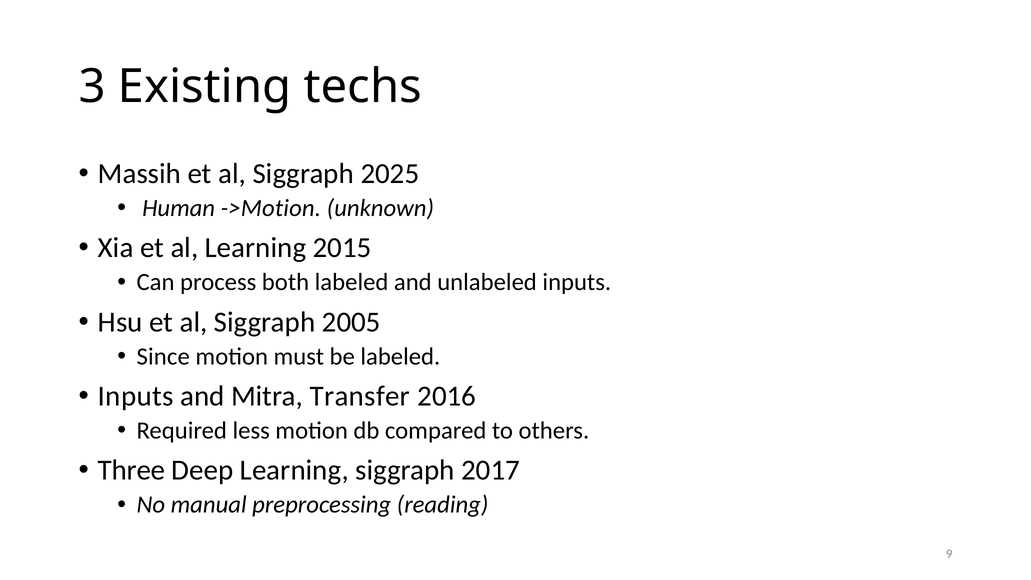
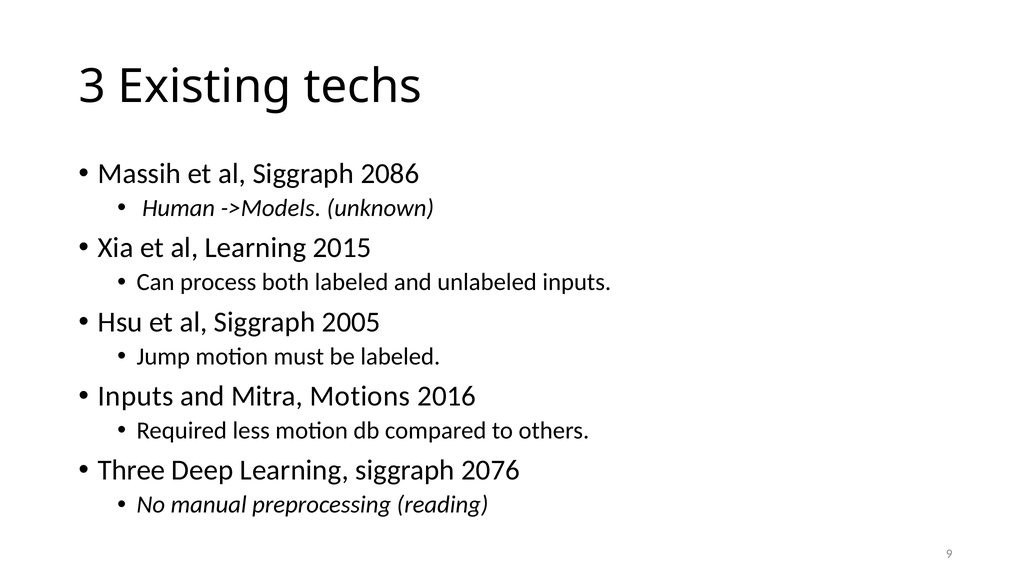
2025: 2025 -> 2086
->Motion: ->Motion -> ->Models
Since: Since -> Jump
Transfer: Transfer -> Motions
2017: 2017 -> 2076
